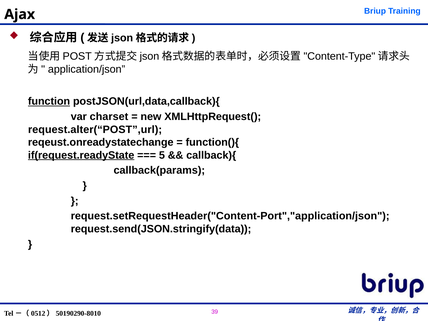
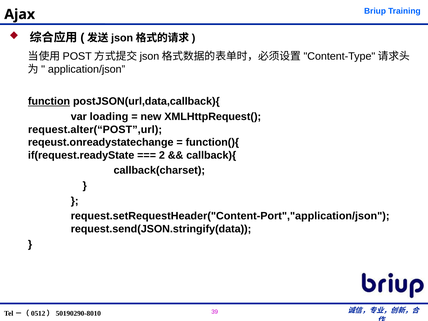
charset: charset -> loading
if(request.readyState underline: present -> none
5: 5 -> 2
callback(params: callback(params -> callback(charset
